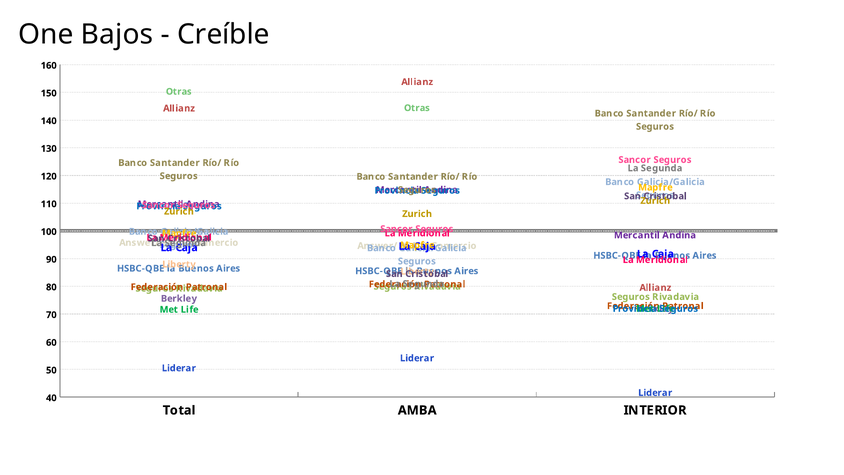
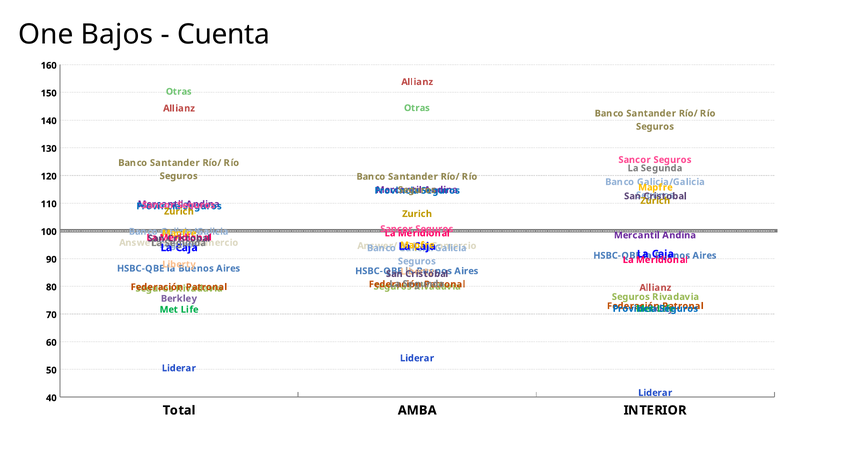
Creíble: Creíble -> Cuenta
